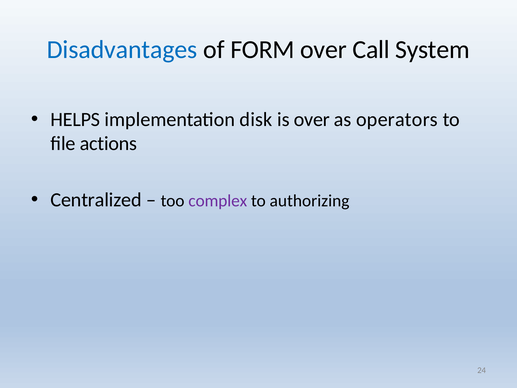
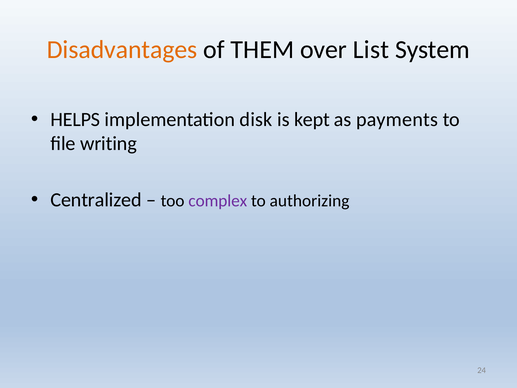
Disadvantages colour: blue -> orange
FORM: FORM -> THEM
Call: Call -> List
is over: over -> kept
operators: operators -> payments
actions: actions -> writing
